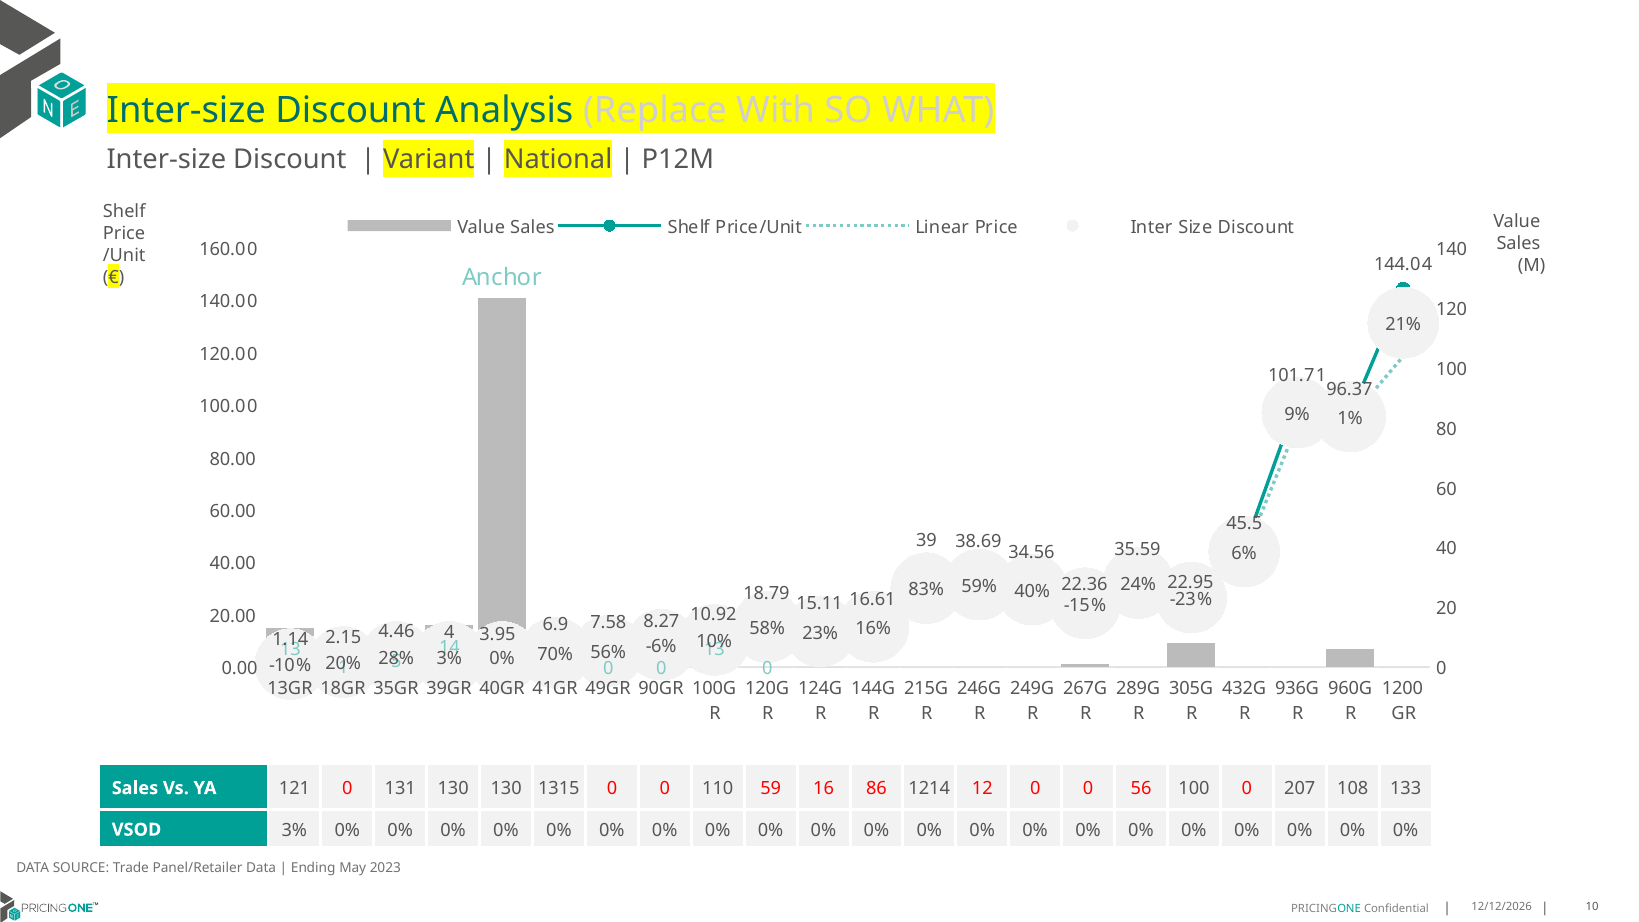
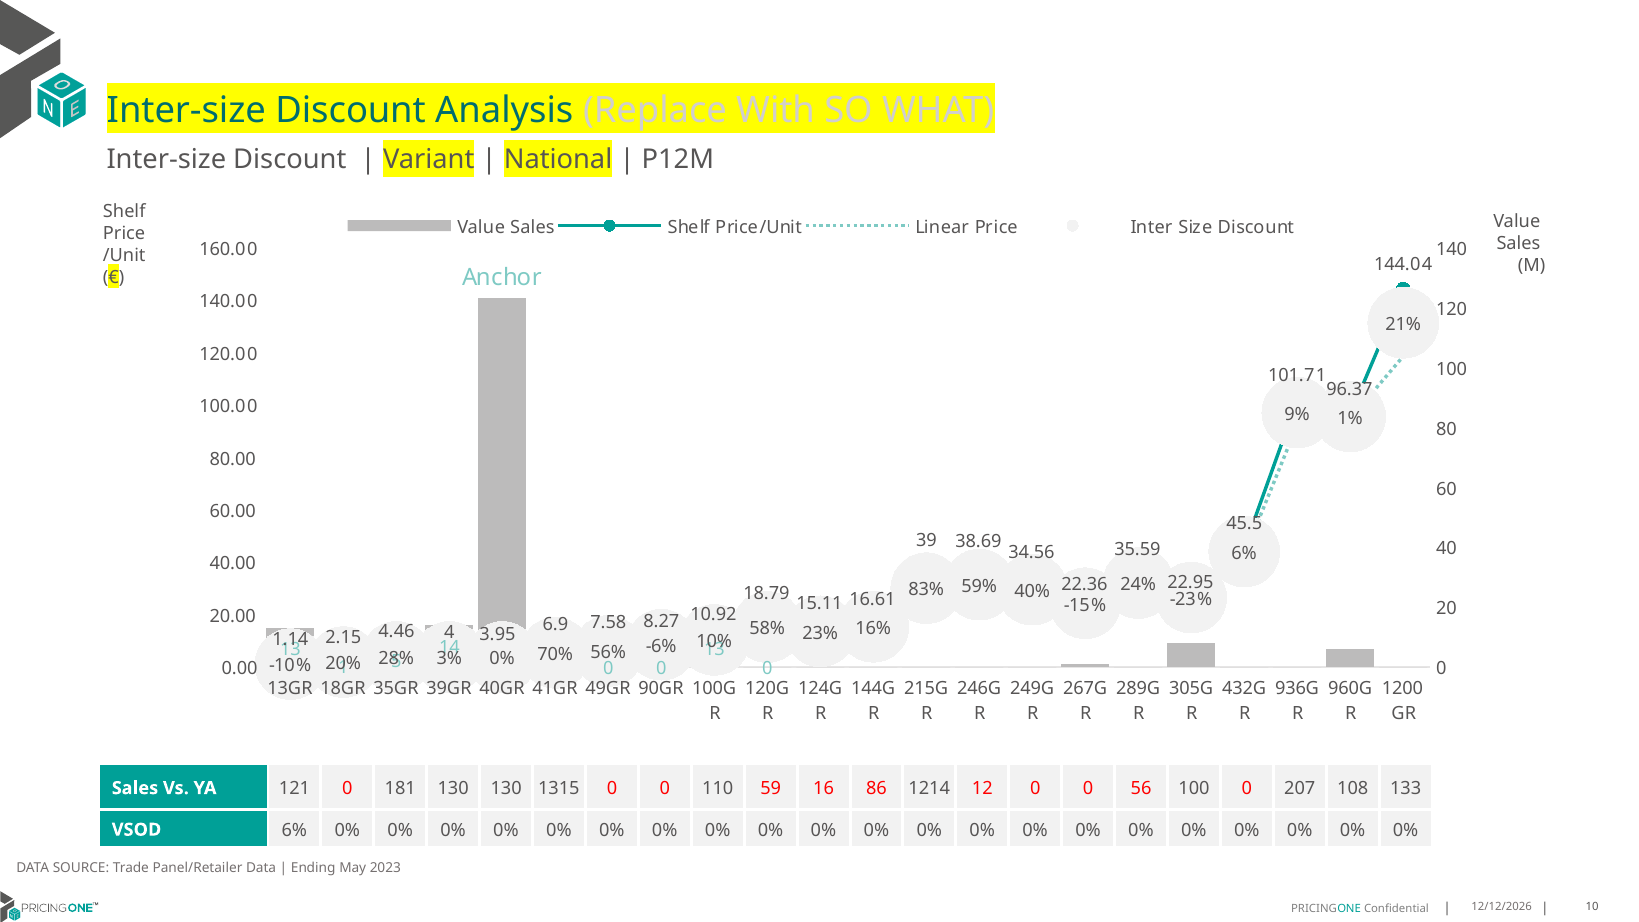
131: 131 -> 181
VSOD 3%: 3% -> 6%
